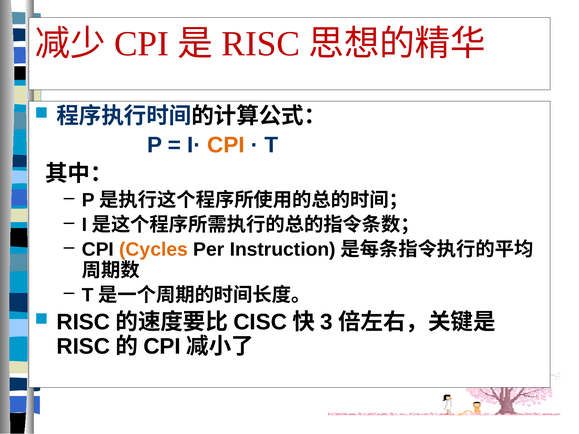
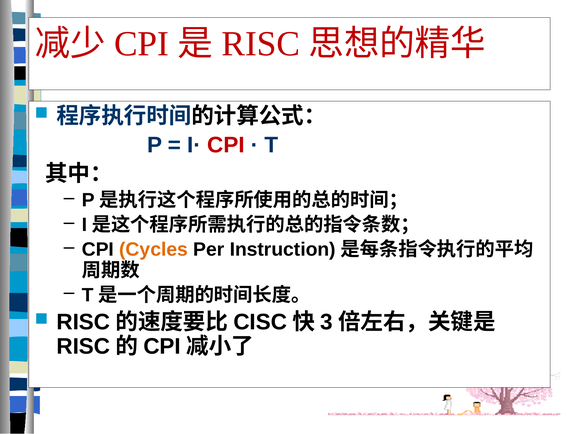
CPI at (226, 145) colour: orange -> red
